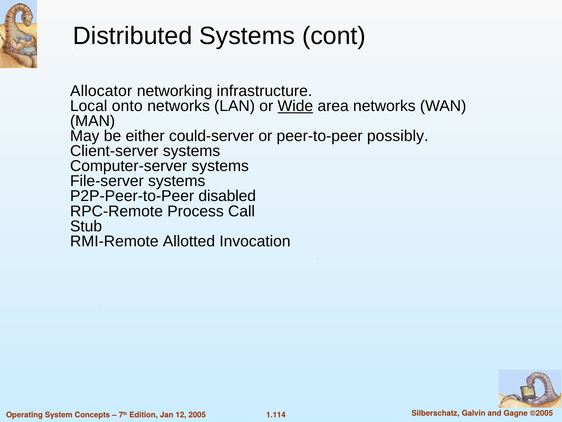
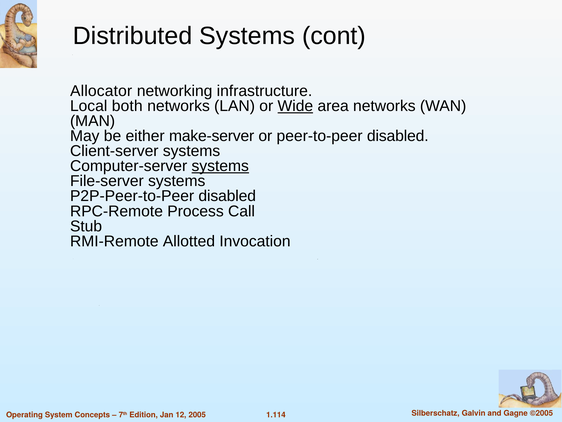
onto: onto -> both
could-server: could-server -> make-server
peer-to-peer possibly: possibly -> disabled
systems at (220, 166) underline: none -> present
